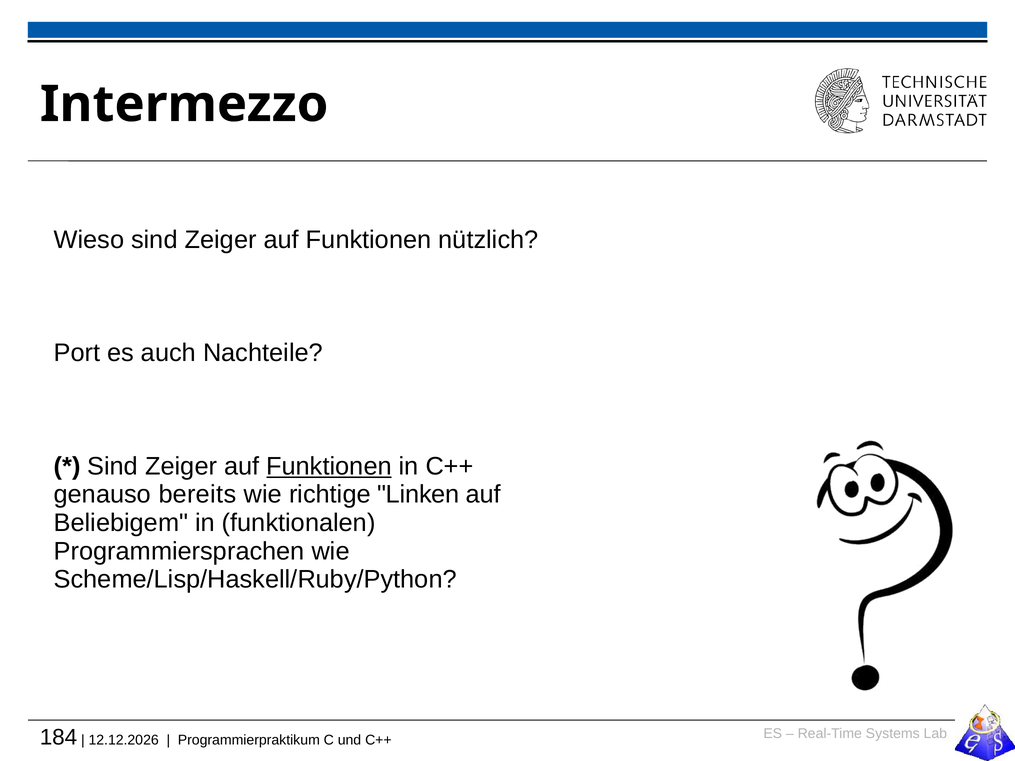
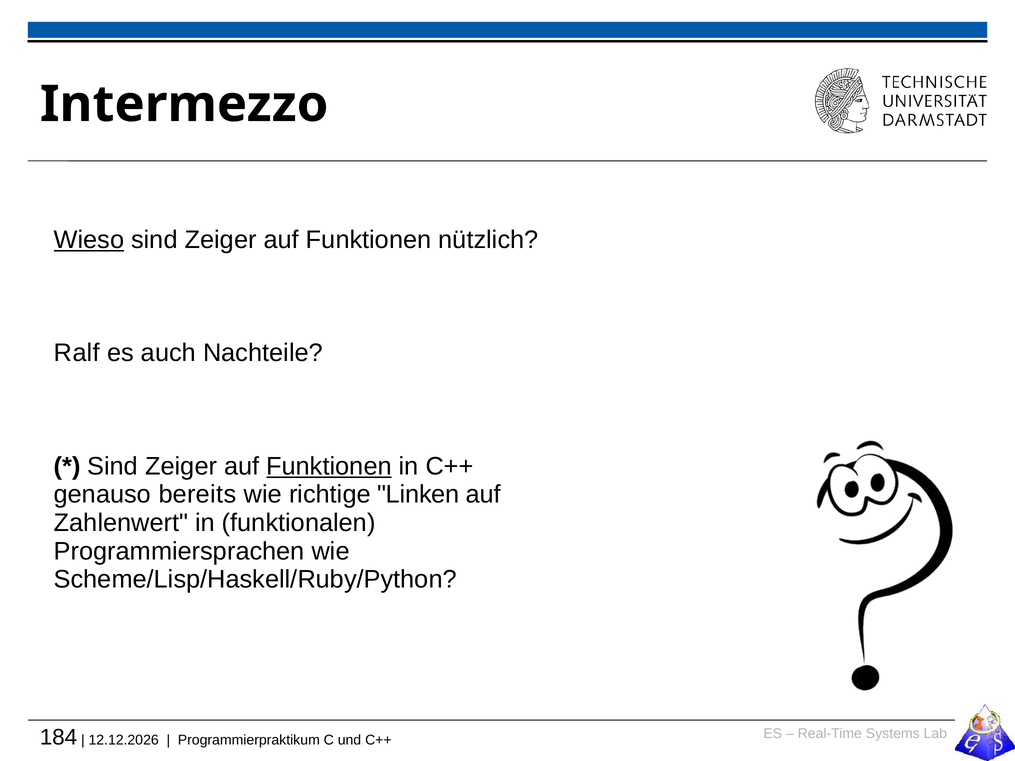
Wieso underline: none -> present
Port: Port -> Ralf
Beliebigem: Beliebigem -> Zahlenwert
